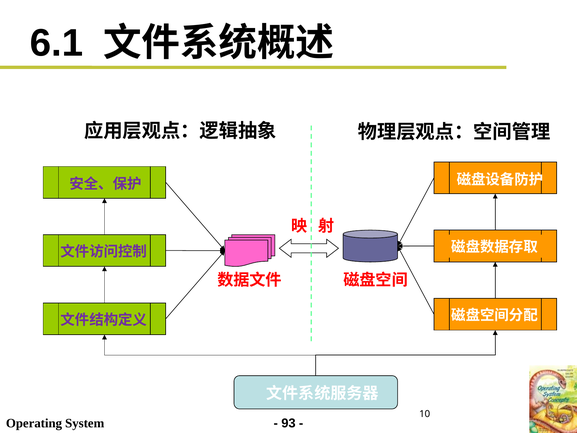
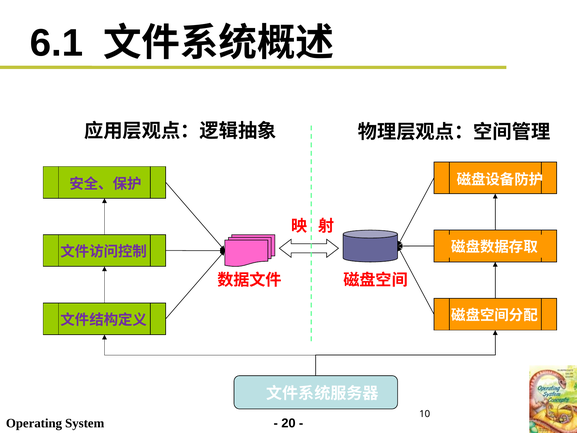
93: 93 -> 20
